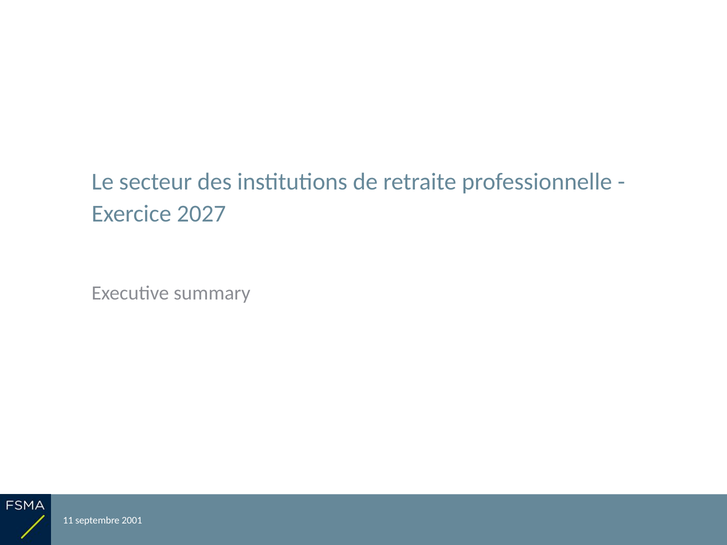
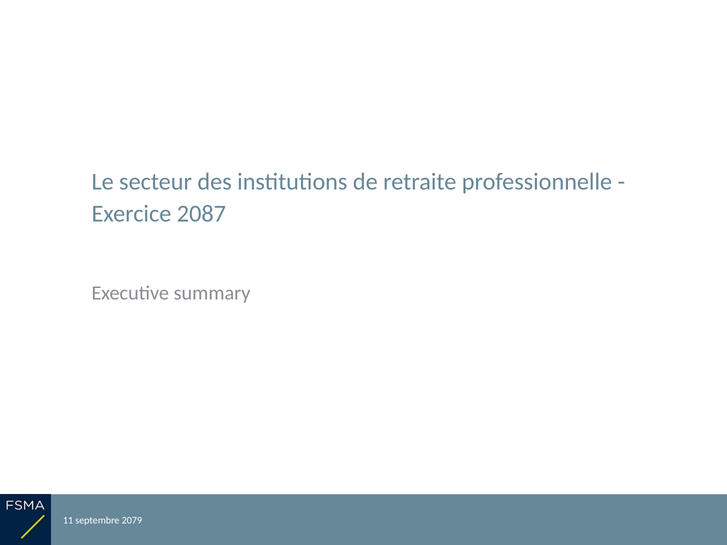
2027: 2027 -> 2087
2001: 2001 -> 2079
